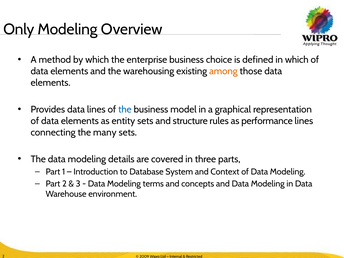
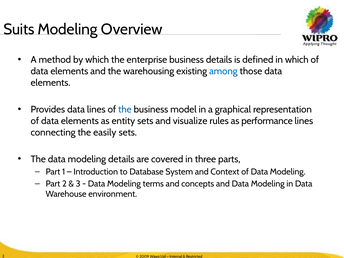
Only: Only -> Suits
business choice: choice -> details
among colour: orange -> blue
structure: structure -> visualize
many: many -> easily
